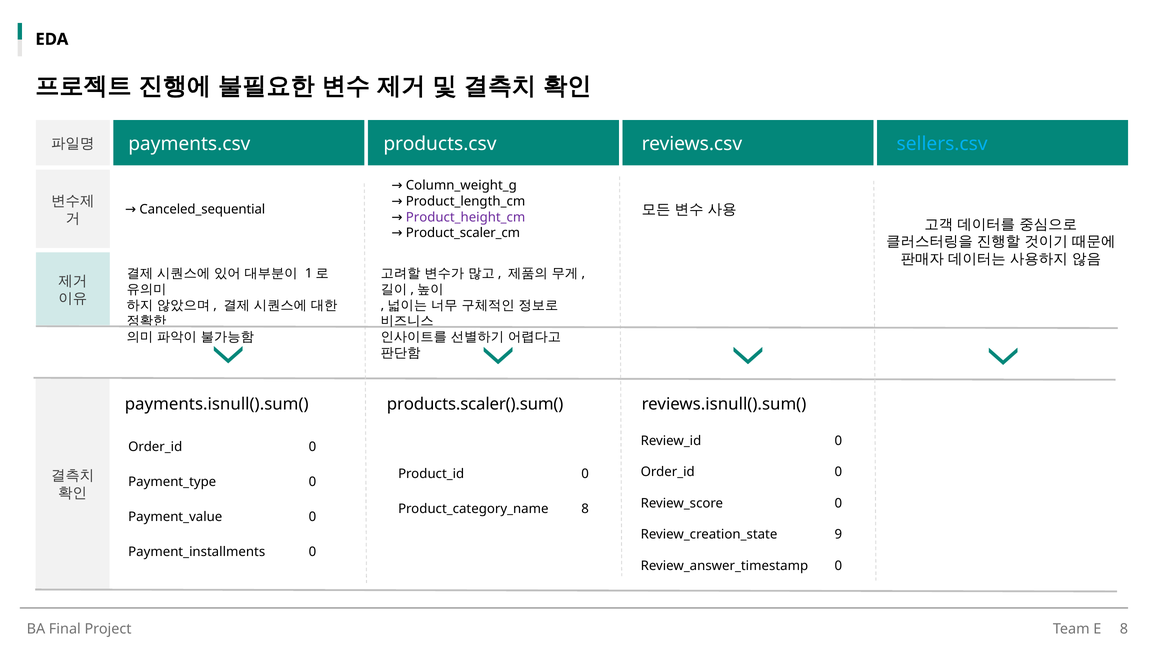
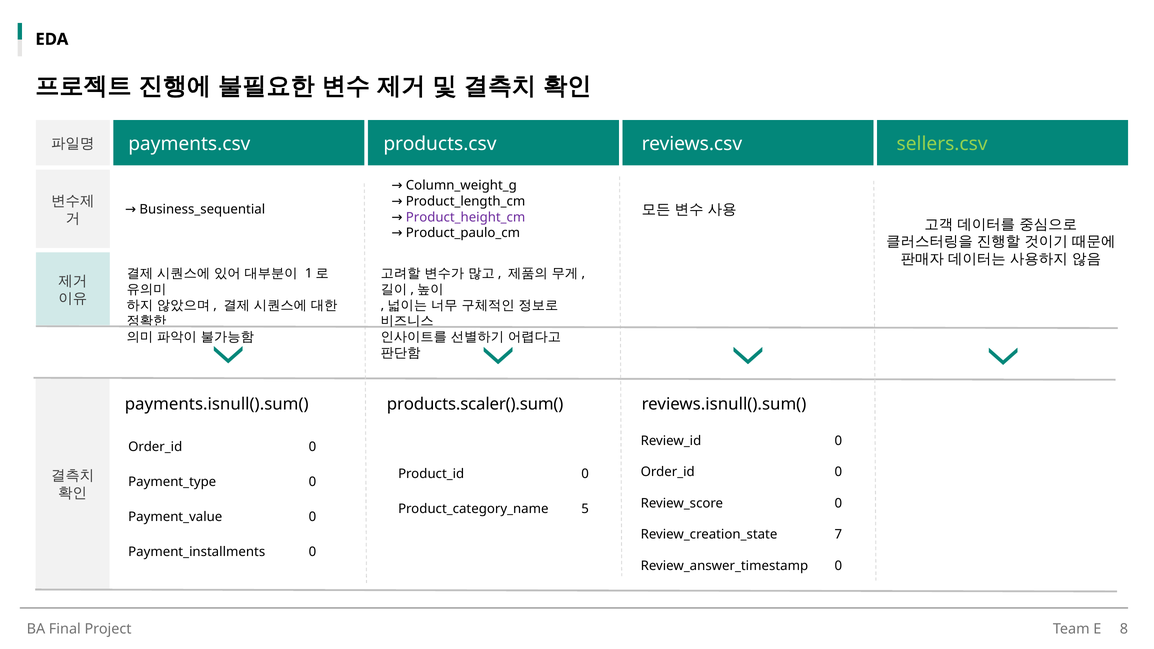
sellers.csv colour: light blue -> light green
Canceled_sequential: Canceled_sequential -> Business_sequential
Product_scaler_cm: Product_scaler_cm -> Product_paulo_cm
8 at (585, 509): 8 -> 5
9: 9 -> 7
